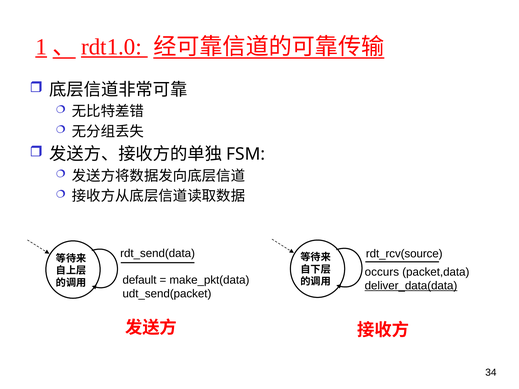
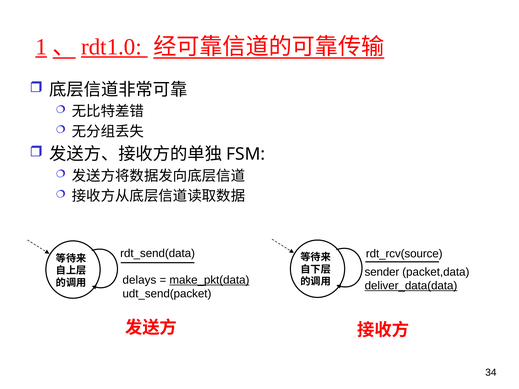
occurs: occurs -> sender
default: default -> delays
make_pkt(data underline: none -> present
